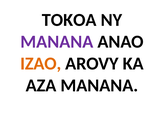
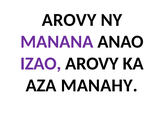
TOKOA at (69, 20): TOKOA -> AROVY
IZAO colour: orange -> purple
AZA MANANA: MANANA -> MANAHY
